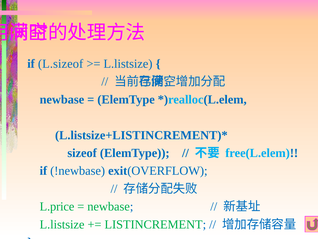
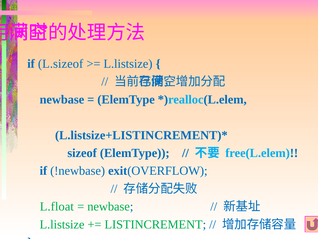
L.price: L.price -> L.float
